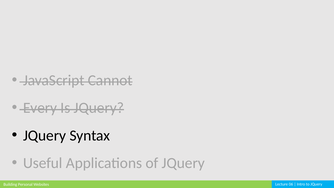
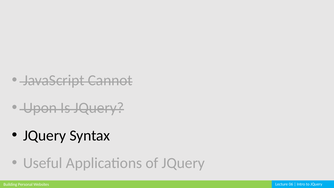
Every: Every -> Upon
